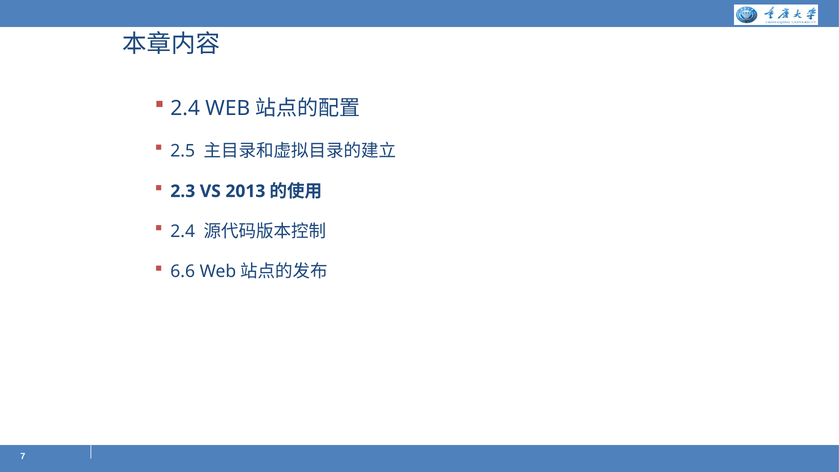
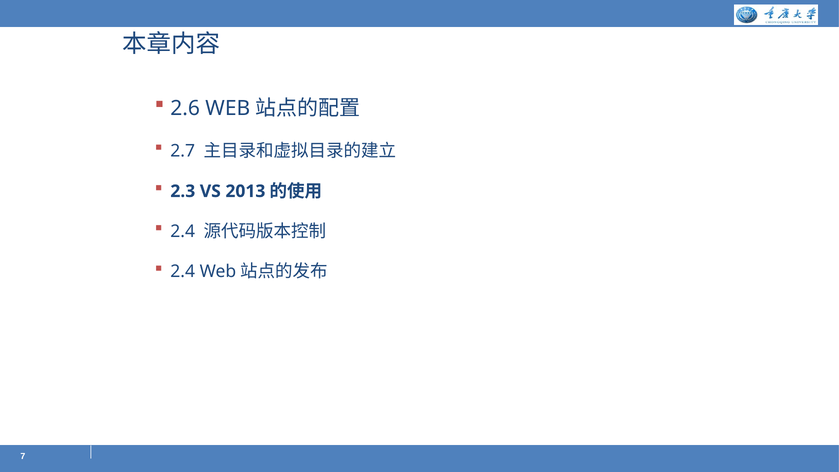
2.4 at (185, 108): 2.4 -> 2.6
2.5: 2.5 -> 2.7
6.6 at (183, 272): 6.6 -> 2.4
